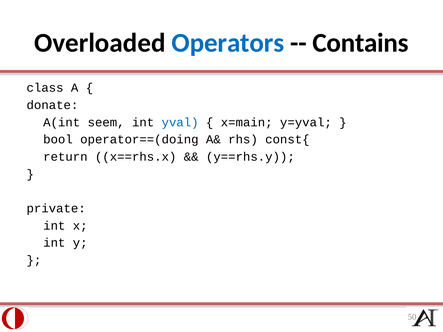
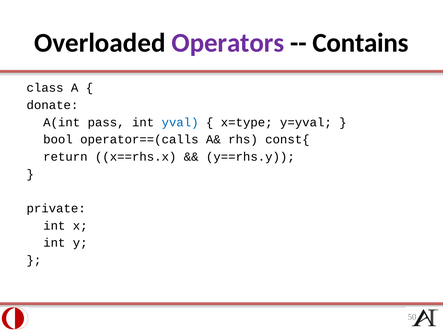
Operators colour: blue -> purple
seem: seem -> pass
x=main: x=main -> x=type
operator==(doing: operator==(doing -> operator==(calls
